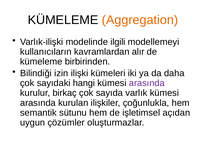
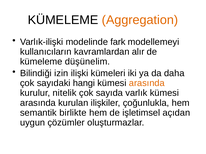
ilgili: ilgili -> fark
birbirinden: birbirinden -> düşünelim
arasında at (147, 83) colour: purple -> orange
birkaç: birkaç -> nitelik
sütunu: sütunu -> birlikte
